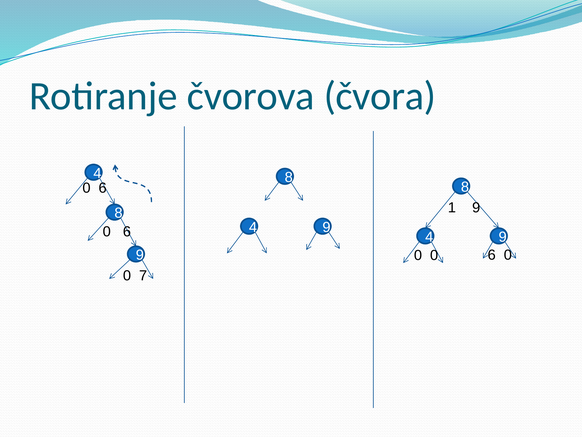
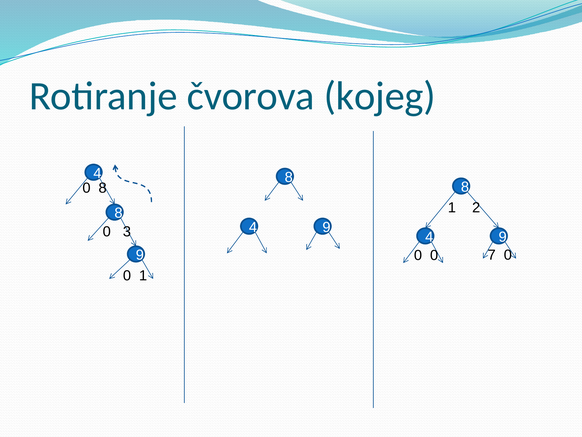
čvora: čvora -> kojeg
6 at (103, 188): 6 -> 8
1 9: 9 -> 2
6 at (127, 232): 6 -> 3
0 0 6: 6 -> 7
0 7: 7 -> 1
